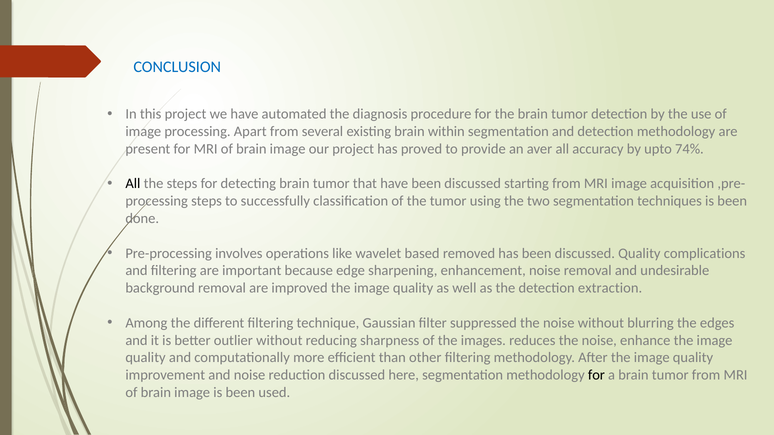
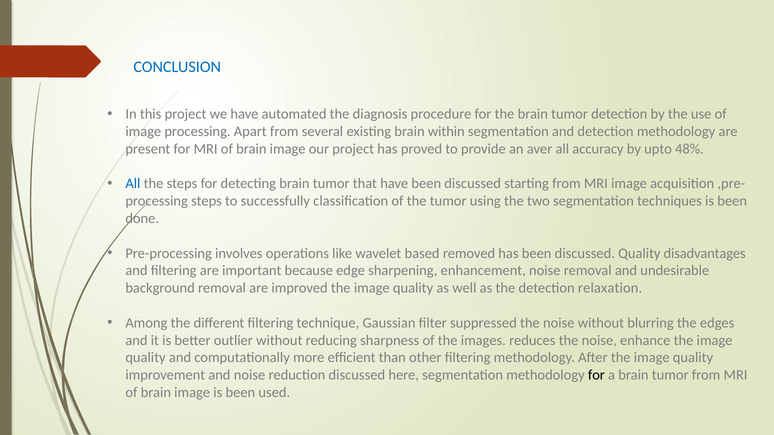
74%: 74% -> 48%
All at (133, 184) colour: black -> blue
complications: complications -> disadvantages
extraction: extraction -> relaxation
